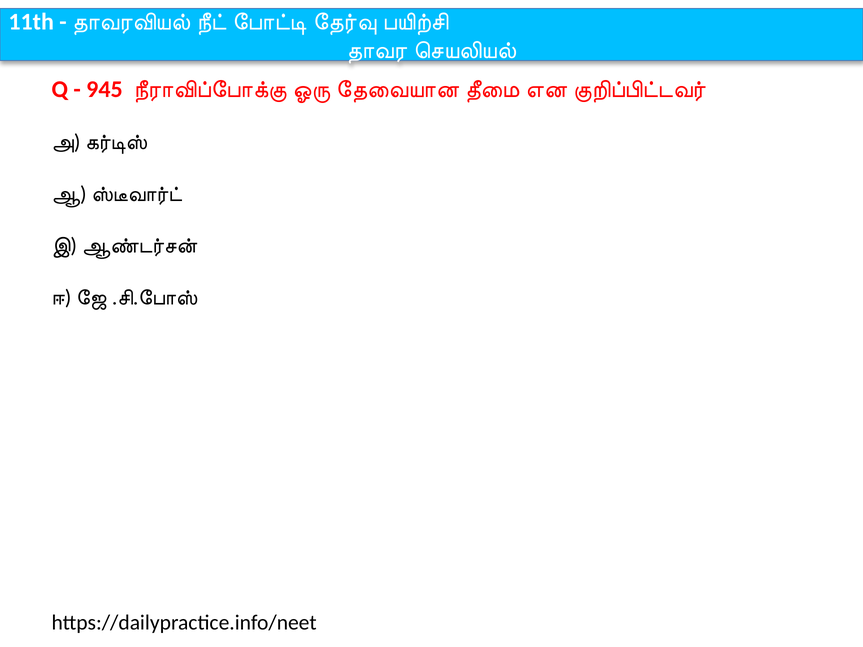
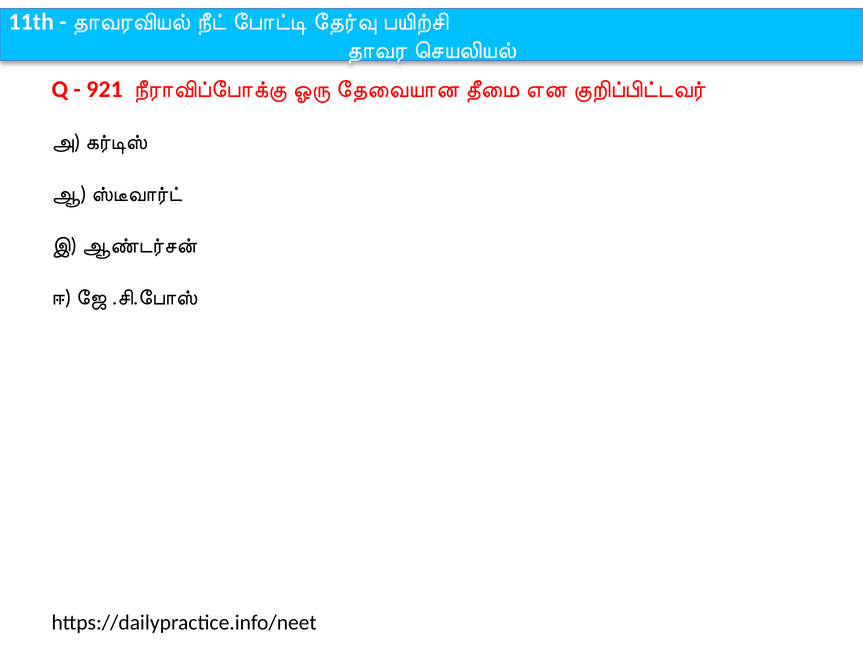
945: 945 -> 921
